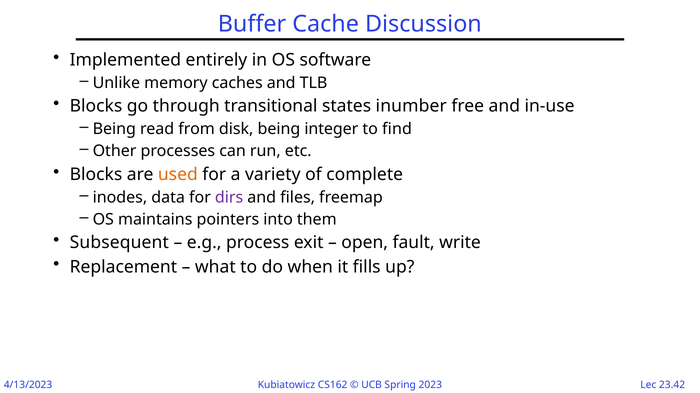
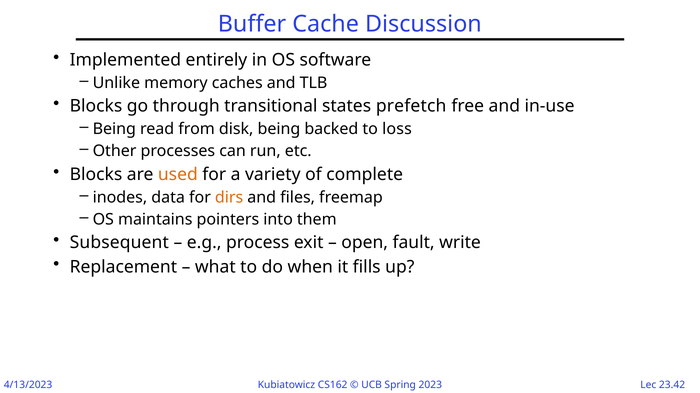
inumber: inumber -> prefetch
integer: integer -> backed
find: find -> loss
dirs colour: purple -> orange
